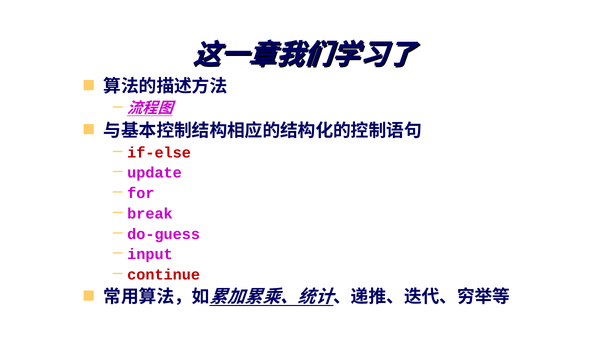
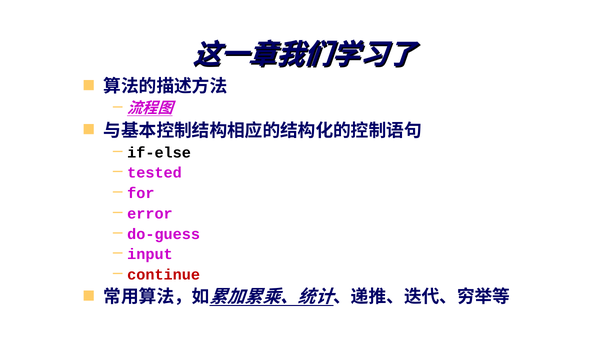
if-else colour: red -> black
update: update -> tested
break: break -> error
